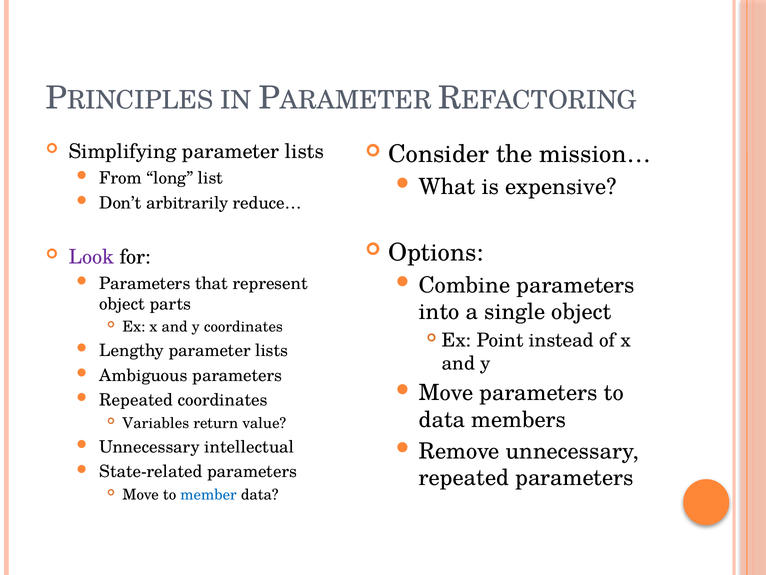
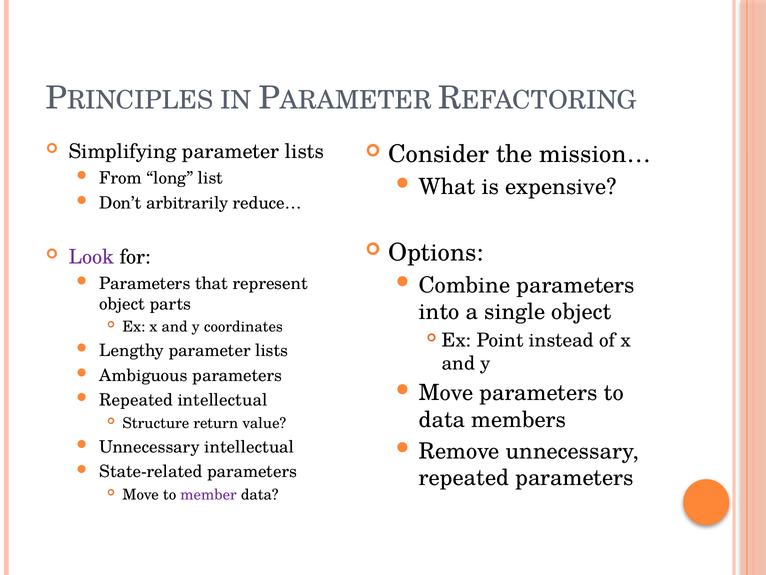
Repeated coordinates: coordinates -> intellectual
Variables: Variables -> Structure
member colour: blue -> purple
